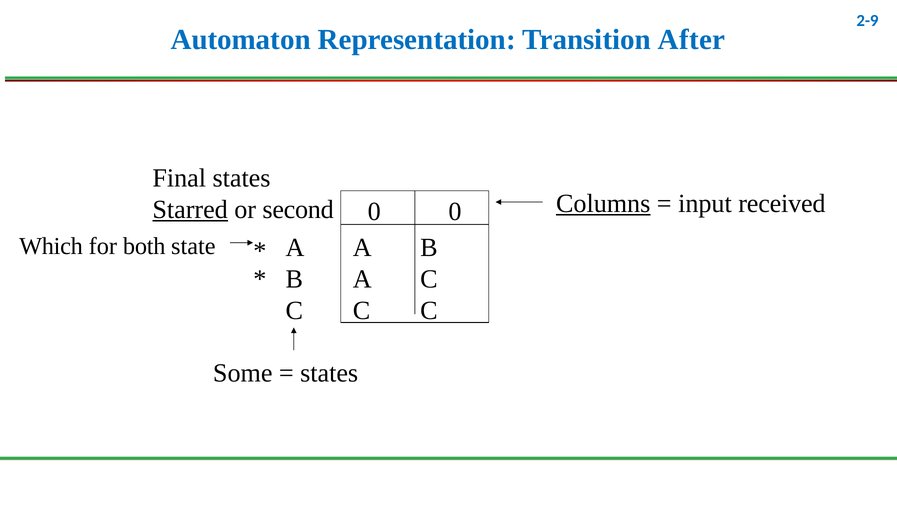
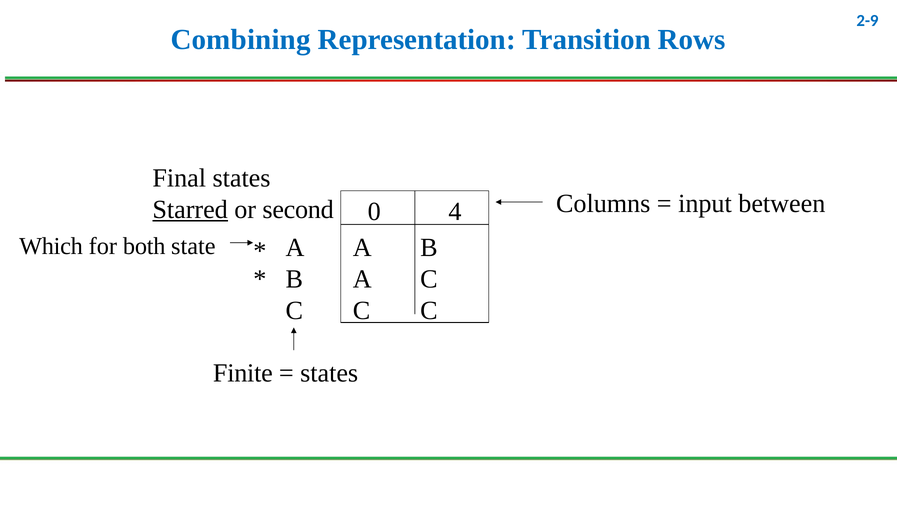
Automaton: Automaton -> Combining
After: After -> Rows
Columns underline: present -> none
received: received -> between
0 0: 0 -> 4
Some: Some -> Finite
